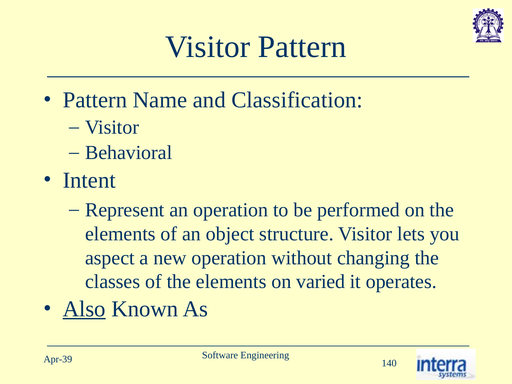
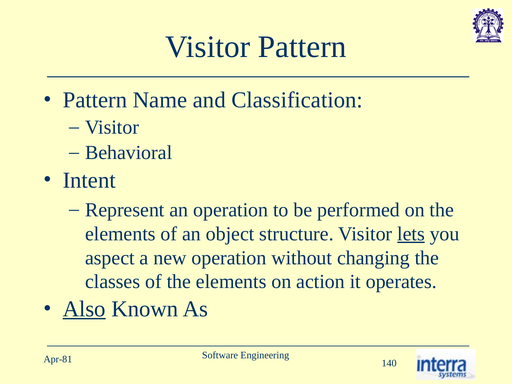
lets underline: none -> present
varied: varied -> action
Apr-39: Apr-39 -> Apr-81
